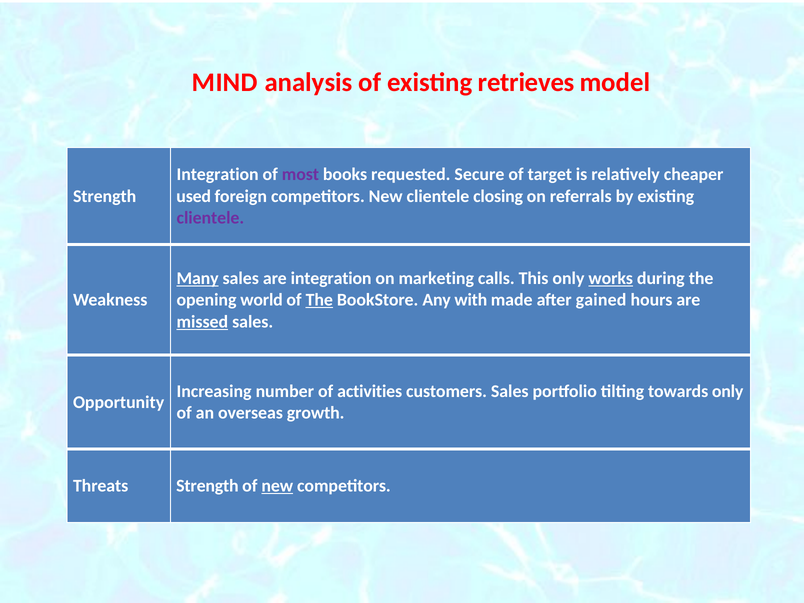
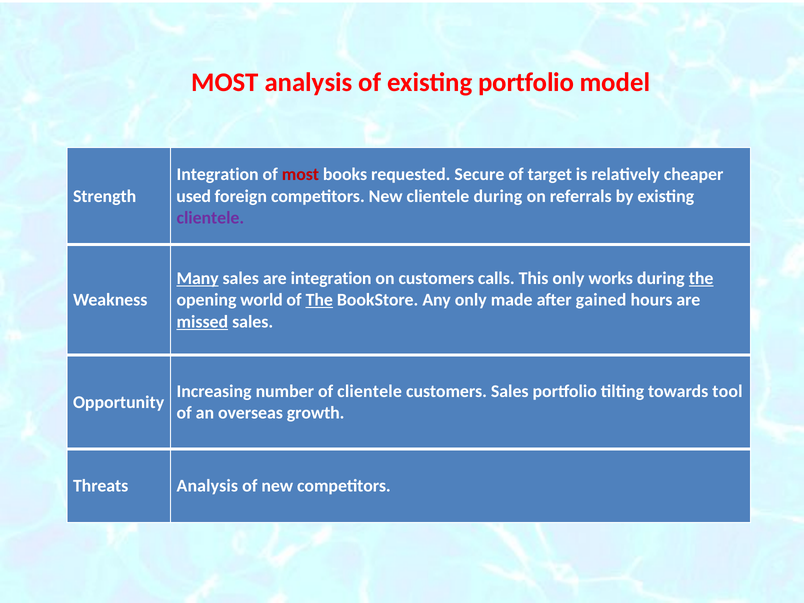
MIND at (225, 82): MIND -> MOST
existing retrieves: retrieves -> portfolio
most at (300, 174) colour: purple -> red
clientele closing: closing -> during
on marketing: marketing -> customers
works underline: present -> none
the at (701, 278) underline: none -> present
Any with: with -> only
of activities: activities -> clientele
towards only: only -> tool
Threats Strength: Strength -> Analysis
new at (277, 486) underline: present -> none
